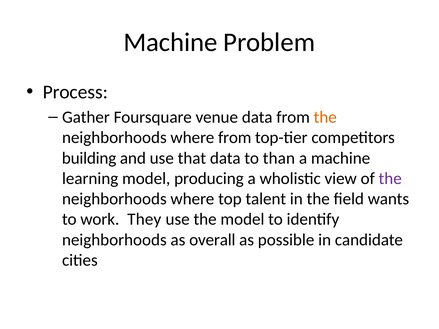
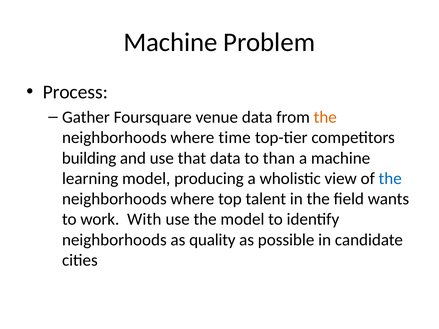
where from: from -> time
the at (390, 179) colour: purple -> blue
They: They -> With
overall: overall -> quality
